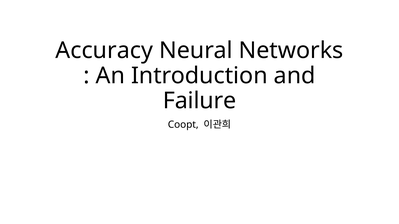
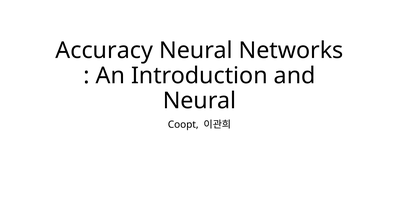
Failure at (200, 101): Failure -> Neural
